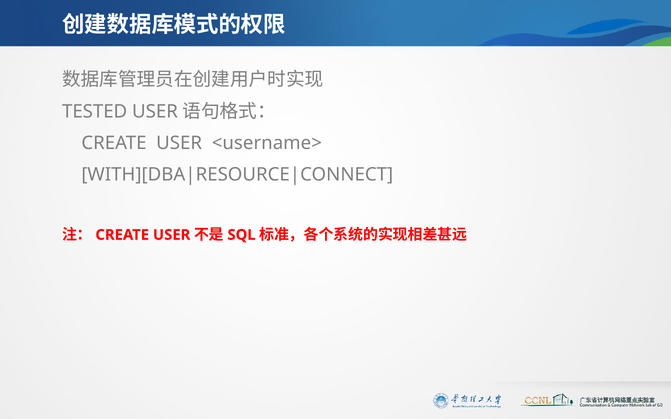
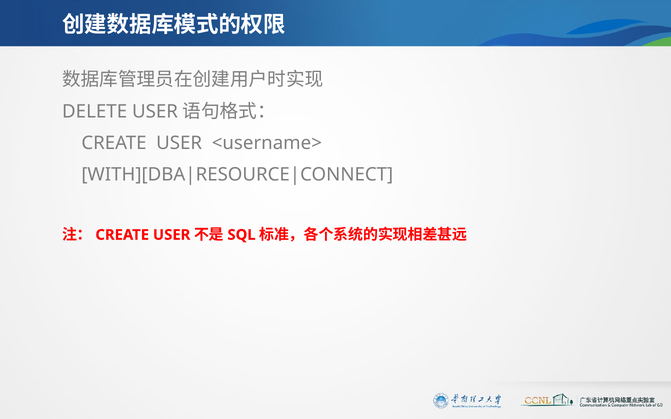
TESTED: TESTED -> DELETE
